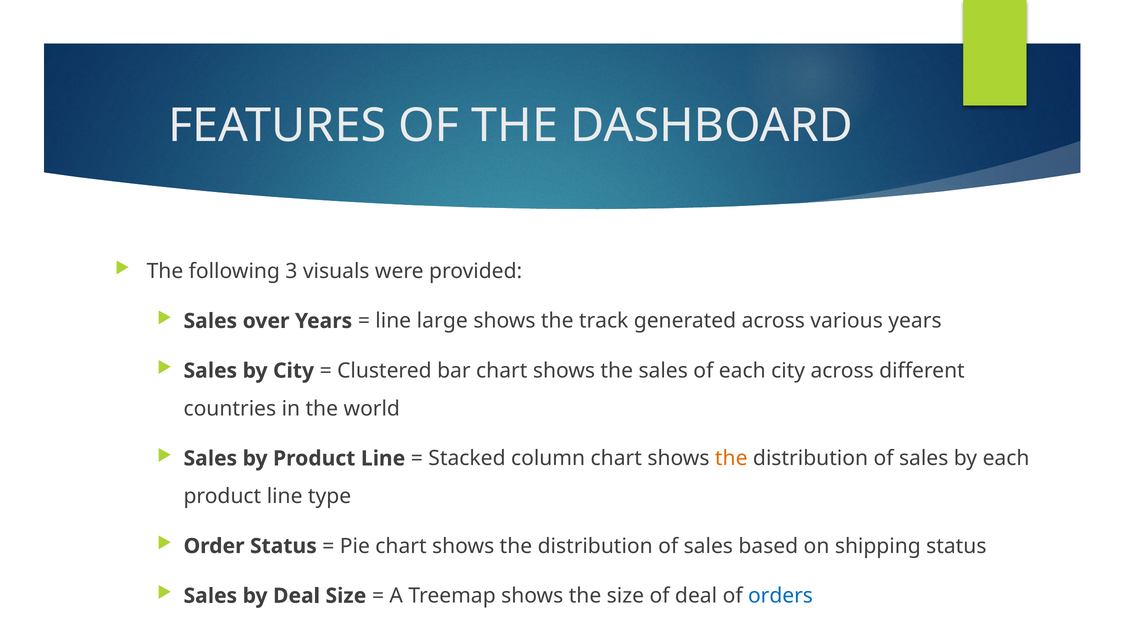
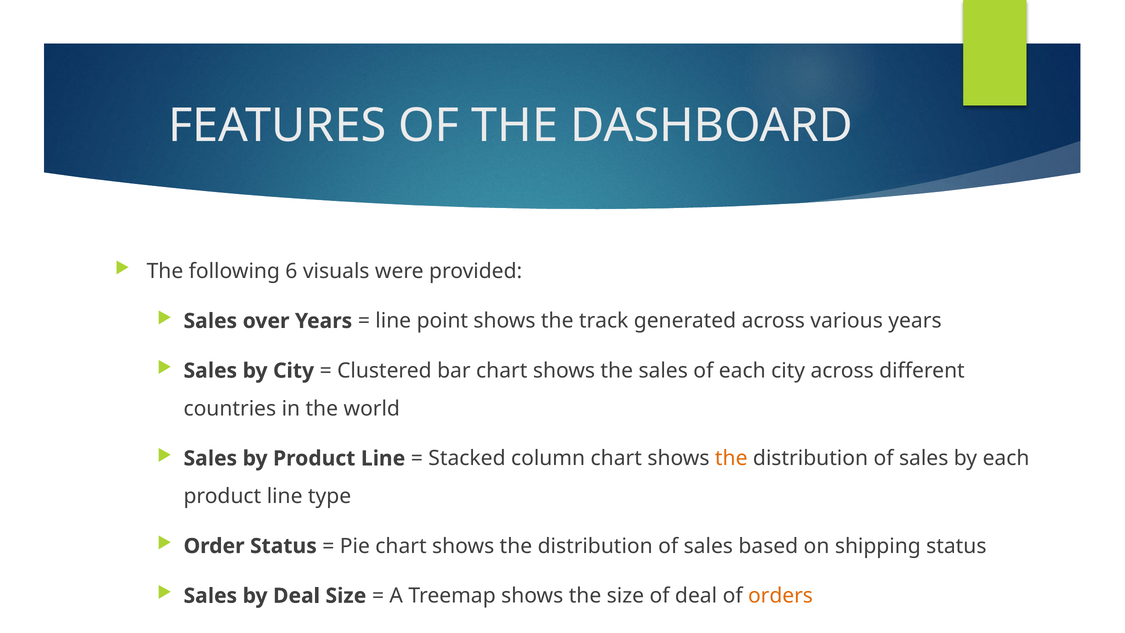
3: 3 -> 6
large: large -> point
orders colour: blue -> orange
